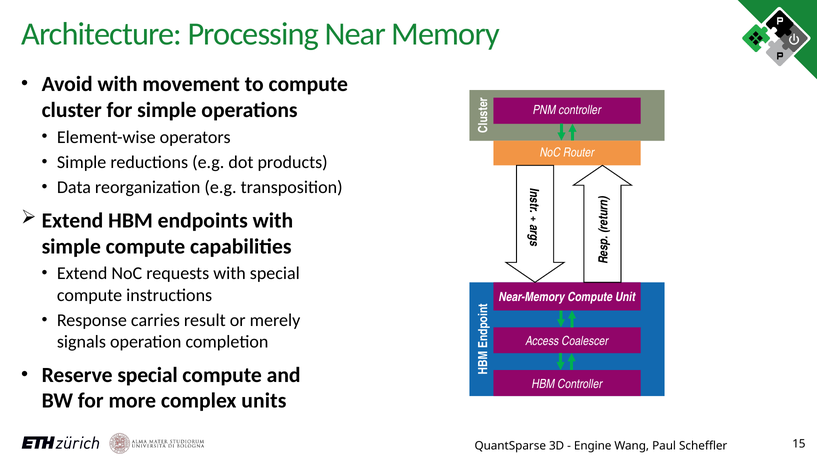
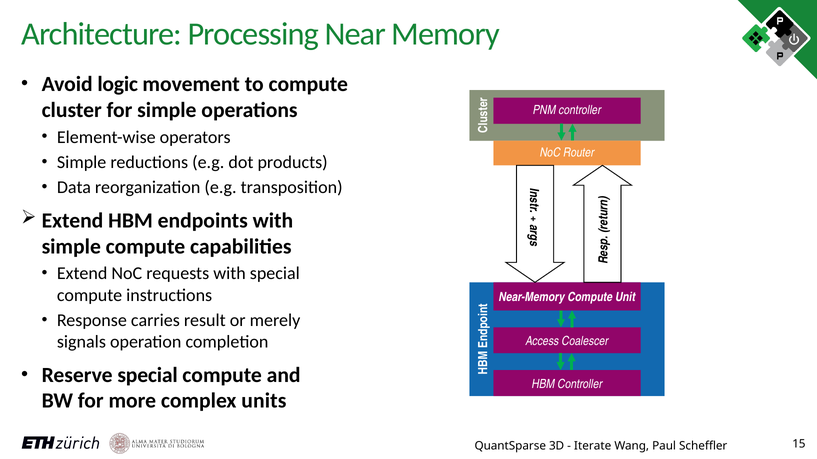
Avoid with: with -> logic
Engine: Engine -> Iterate
